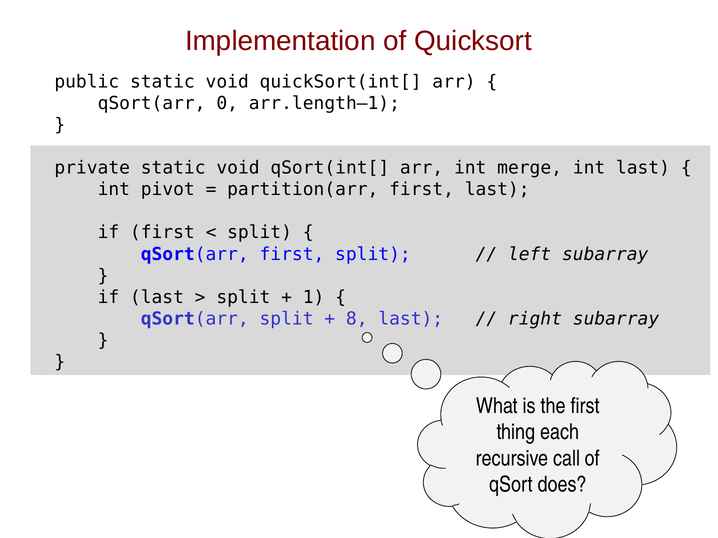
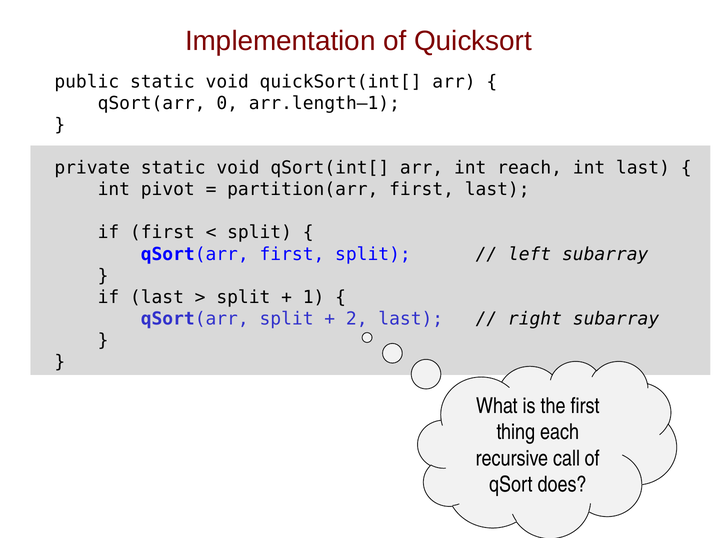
merge: merge -> reach
8: 8 -> 2
